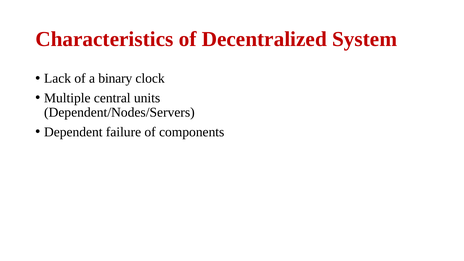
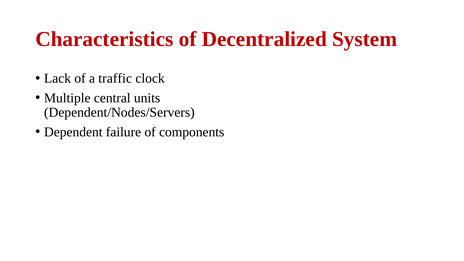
binary: binary -> traffic
